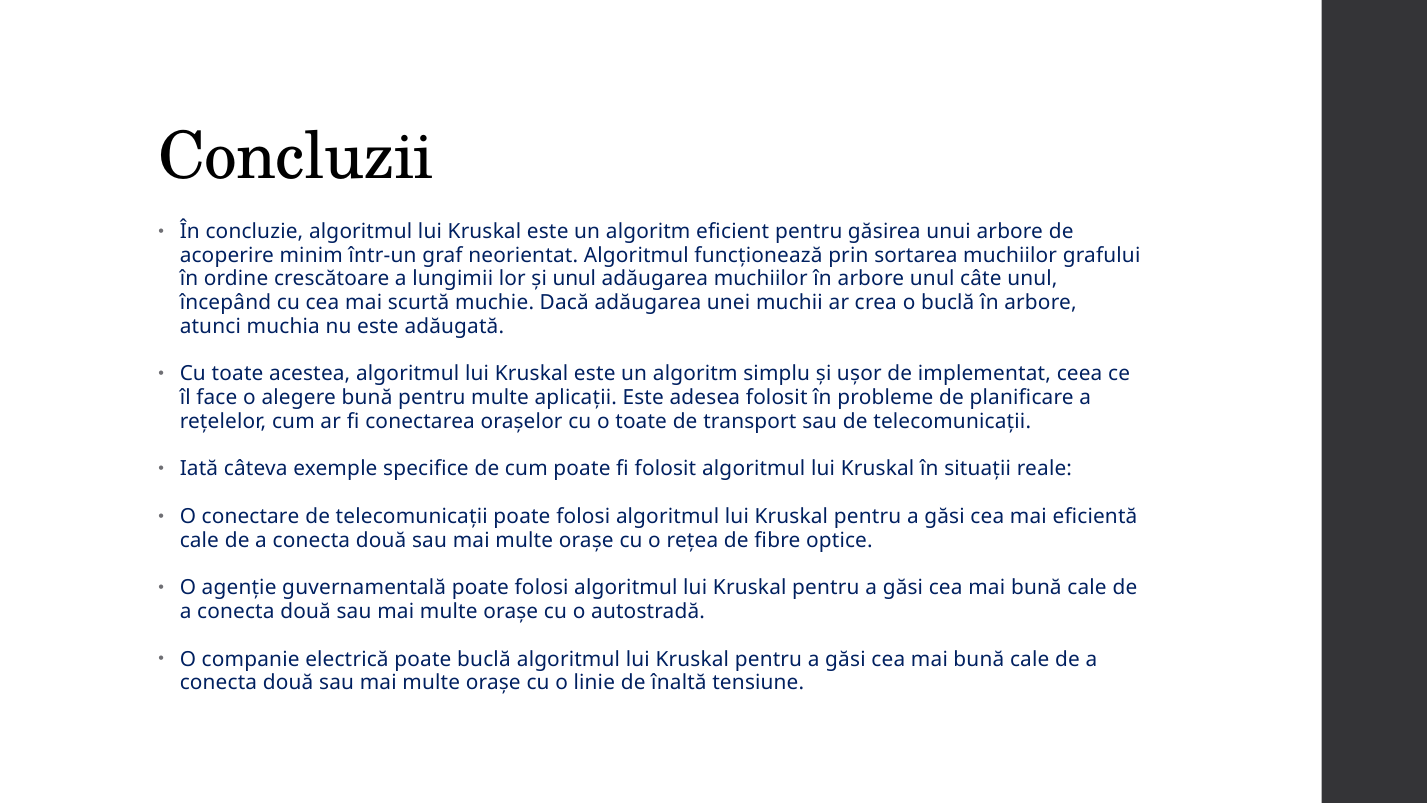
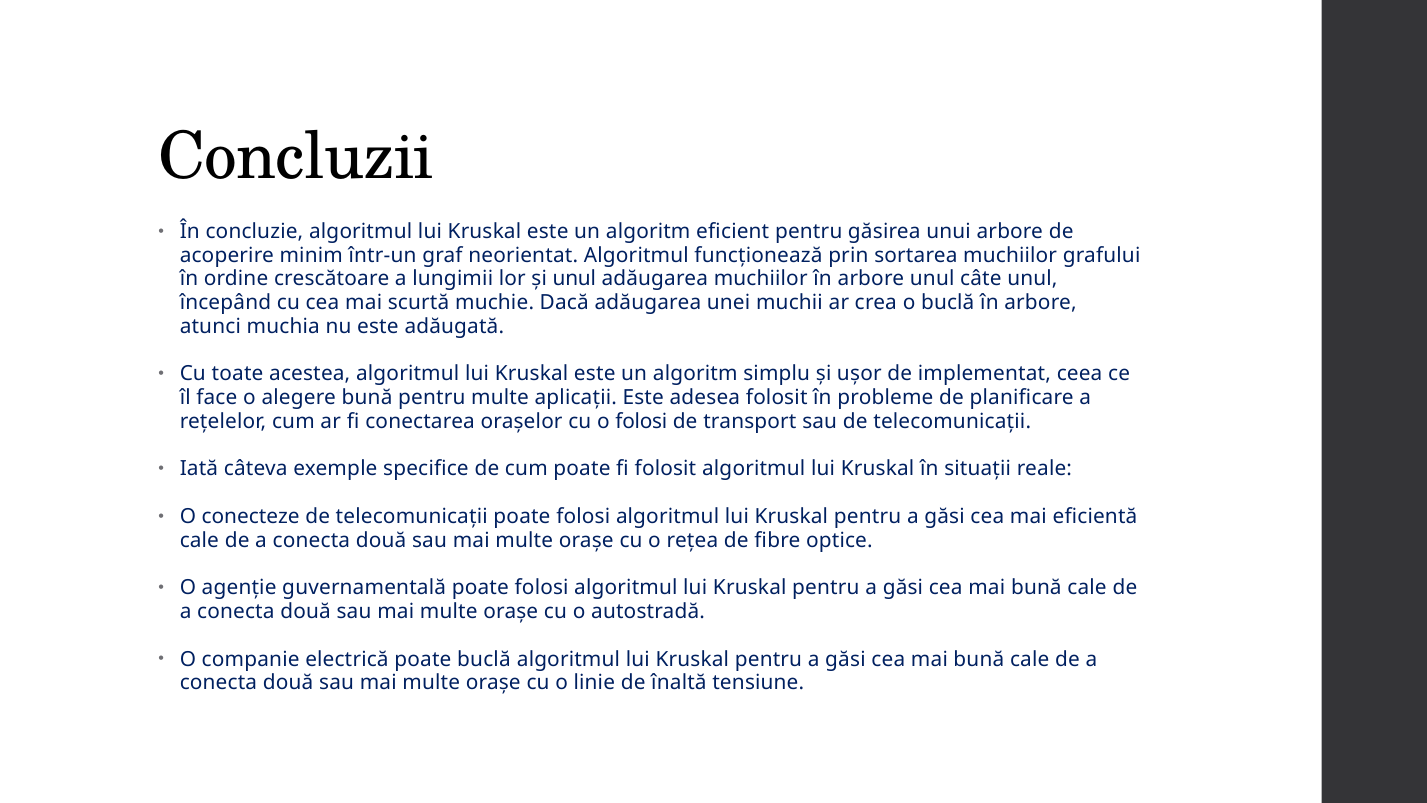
o toate: toate -> folosi
conectare: conectare -> conecteze
